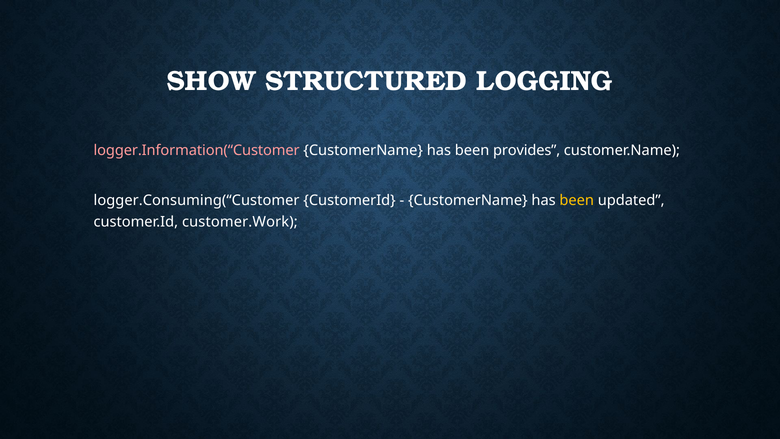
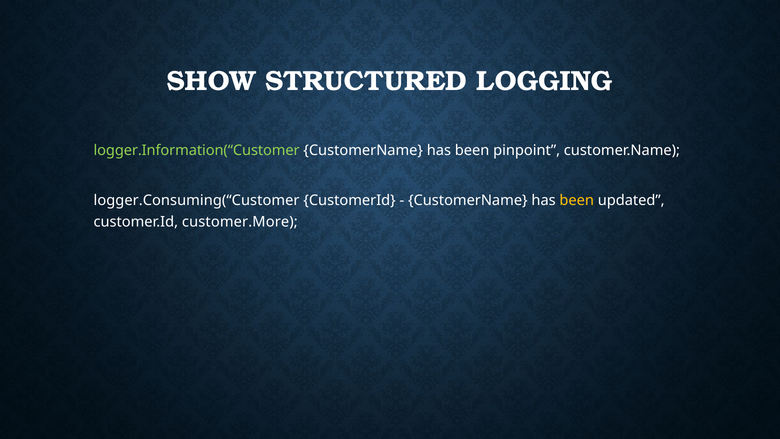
logger.Information(“Customer colour: pink -> light green
provides: provides -> pinpoint
customer.Work: customer.Work -> customer.More
